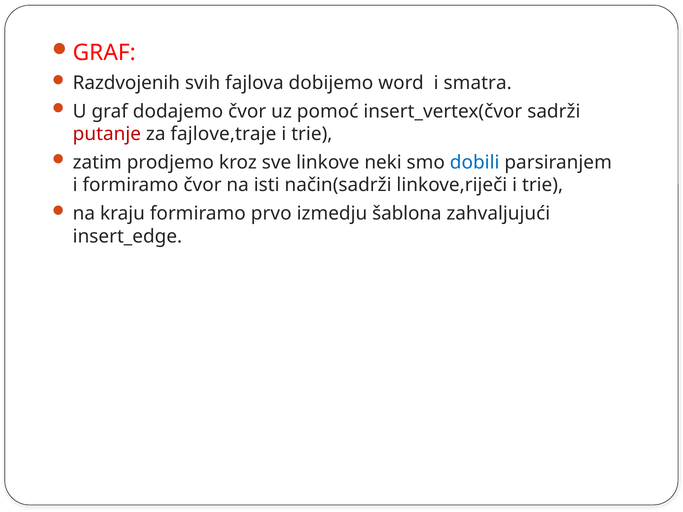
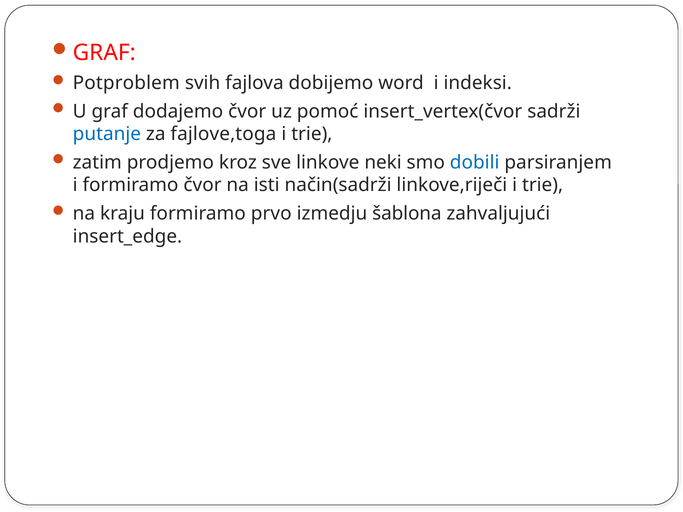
Razdvojenih: Razdvojenih -> Potproblem
smatra: smatra -> indeksi
putanje colour: red -> blue
fajlove,traje: fajlove,traje -> fajlove,toga
